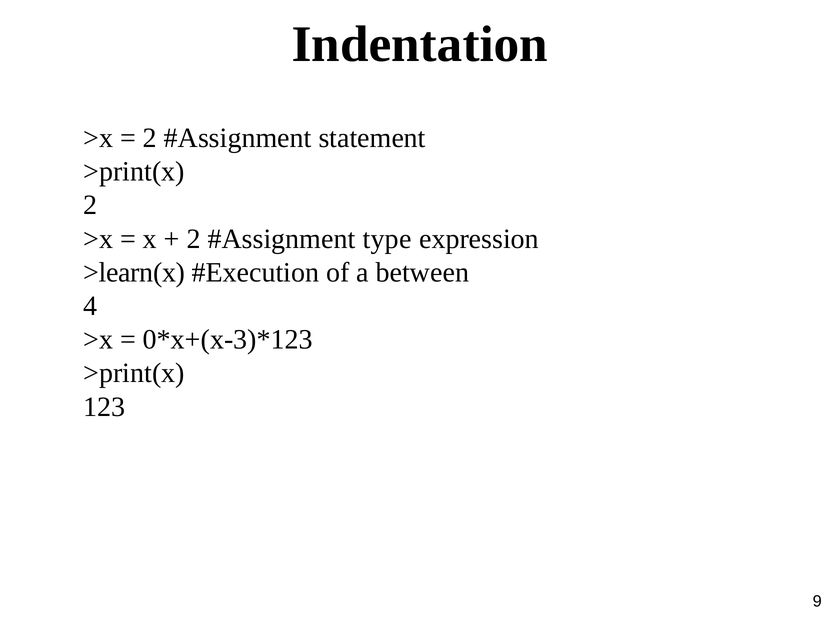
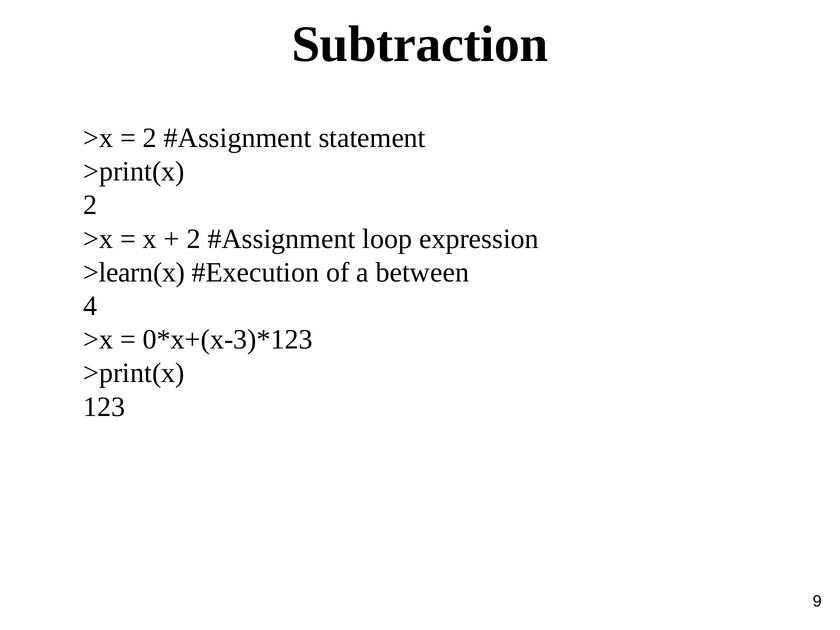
Indentation: Indentation -> Subtraction
type: type -> loop
